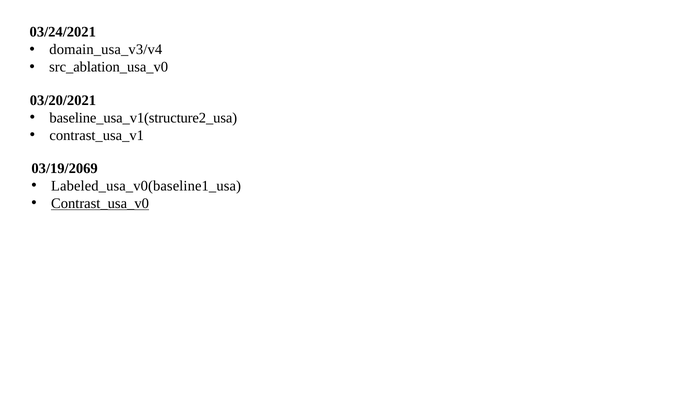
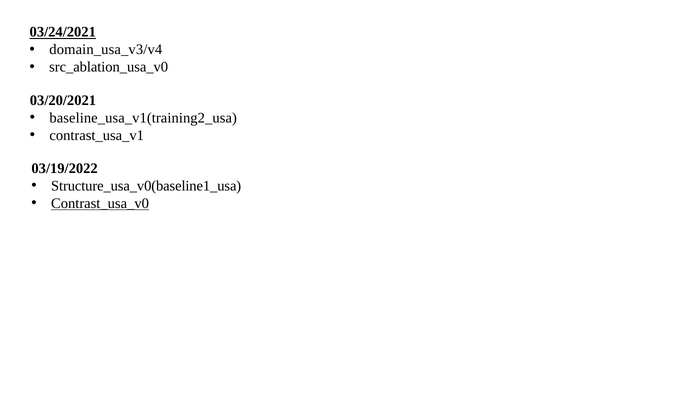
03/24/2021 underline: none -> present
baseline_usa_v1(structure2_usa: baseline_usa_v1(structure2_usa -> baseline_usa_v1(training2_usa
03/19/2069: 03/19/2069 -> 03/19/2022
Labeled_usa_v0(baseline1_usa: Labeled_usa_v0(baseline1_usa -> Structure_usa_v0(baseline1_usa
